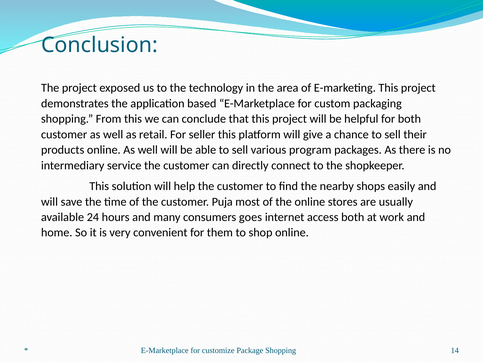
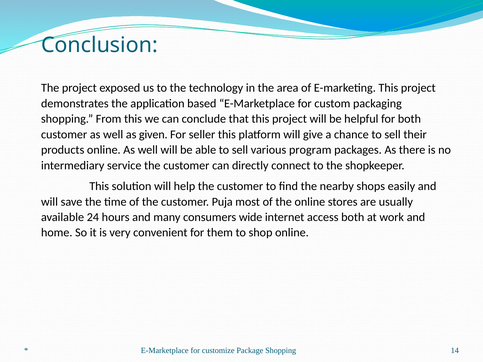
retail: retail -> given
goes: goes -> wide
